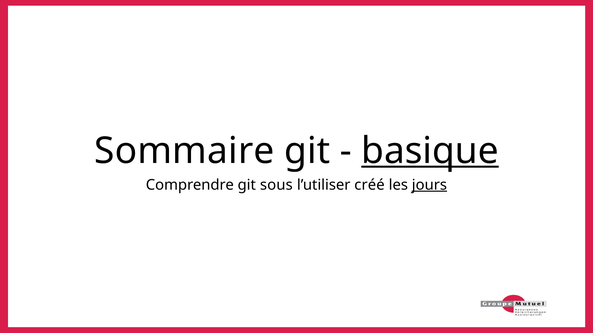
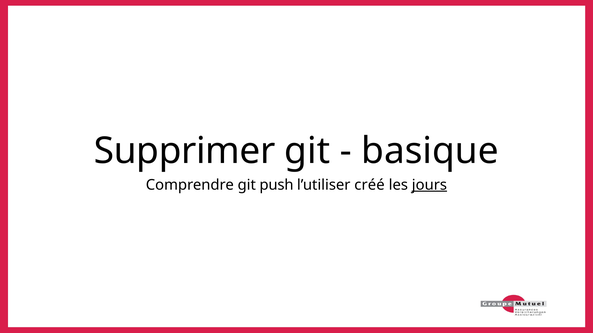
Sommaire: Sommaire -> Supprimer
basique underline: present -> none
sous: sous -> push
